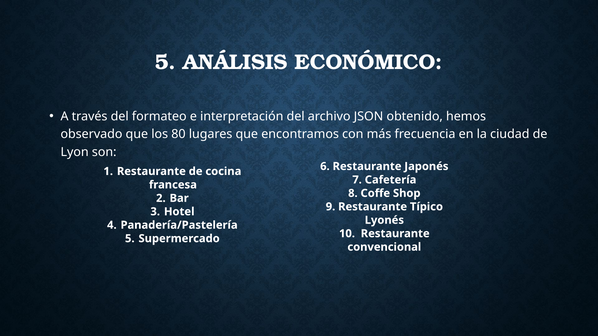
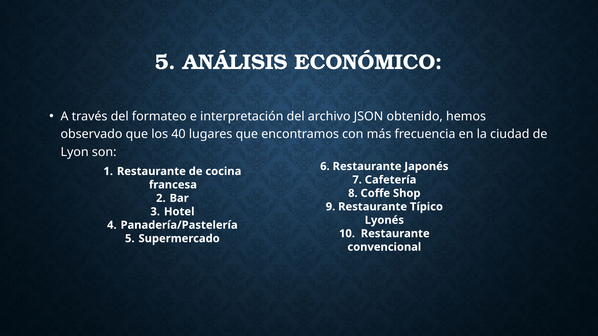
80: 80 -> 40
